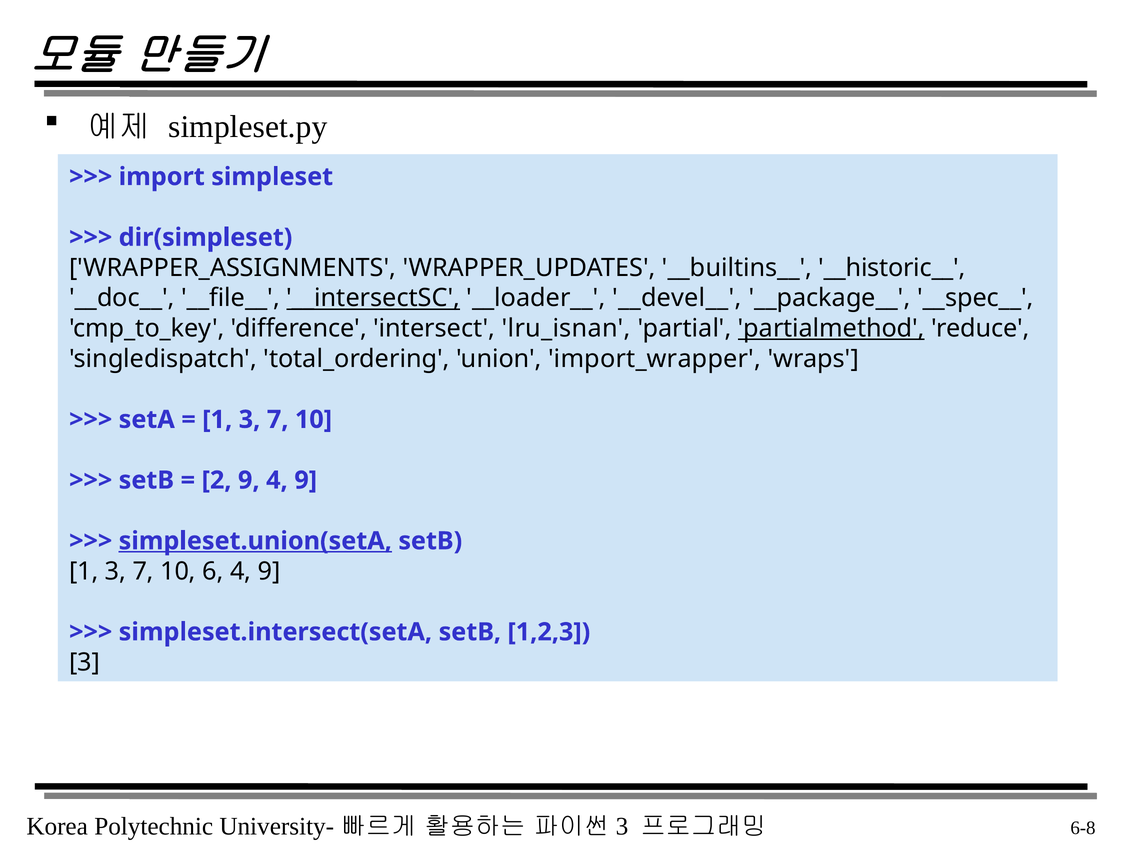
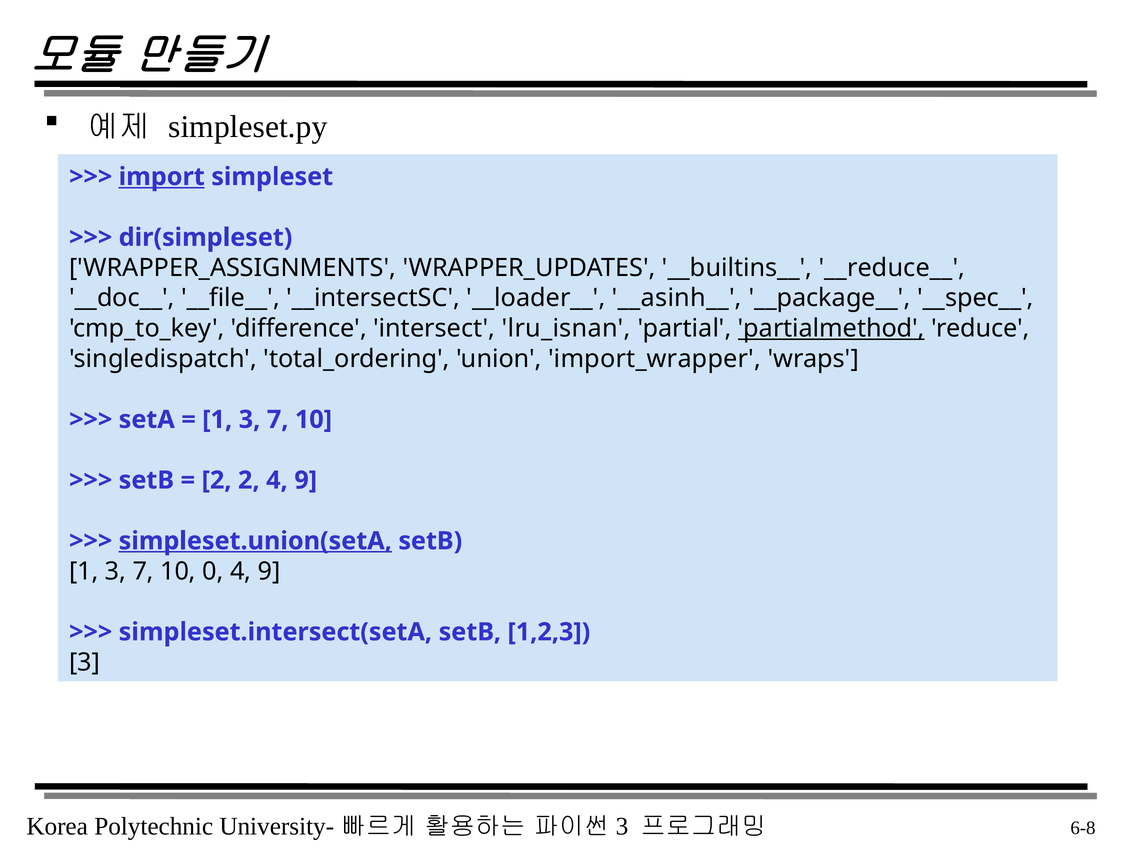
import underline: none -> present
__historic__: __historic__ -> __reduce__
__intersectSC underline: present -> none
__devel__: __devel__ -> __asinh__
2 9: 9 -> 2
6: 6 -> 0
